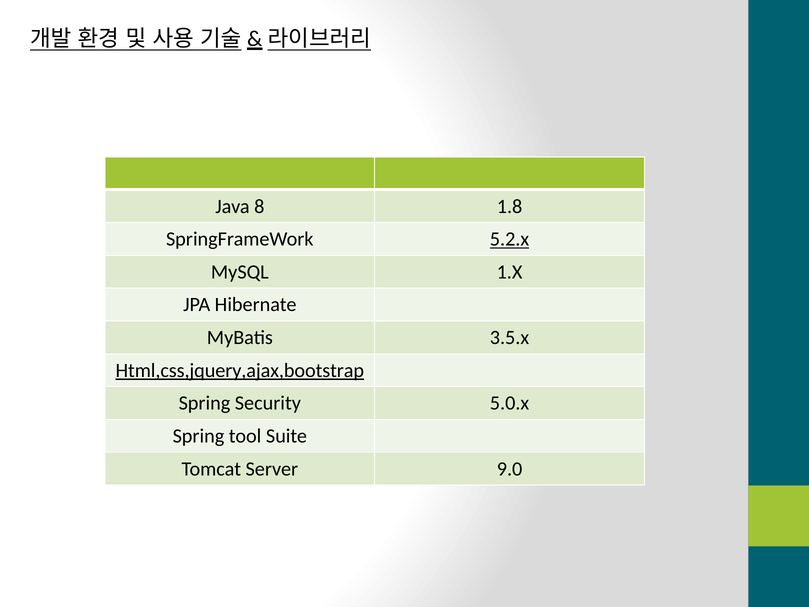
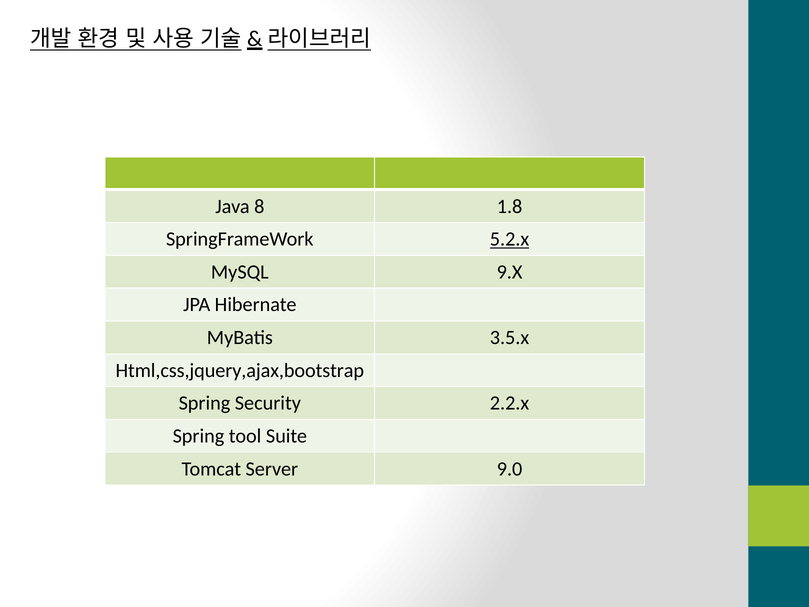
1.X: 1.X -> 9.X
Html,css,jquery,ajax,bootstrap underline: present -> none
5.0.x: 5.0.x -> 2.2.x
